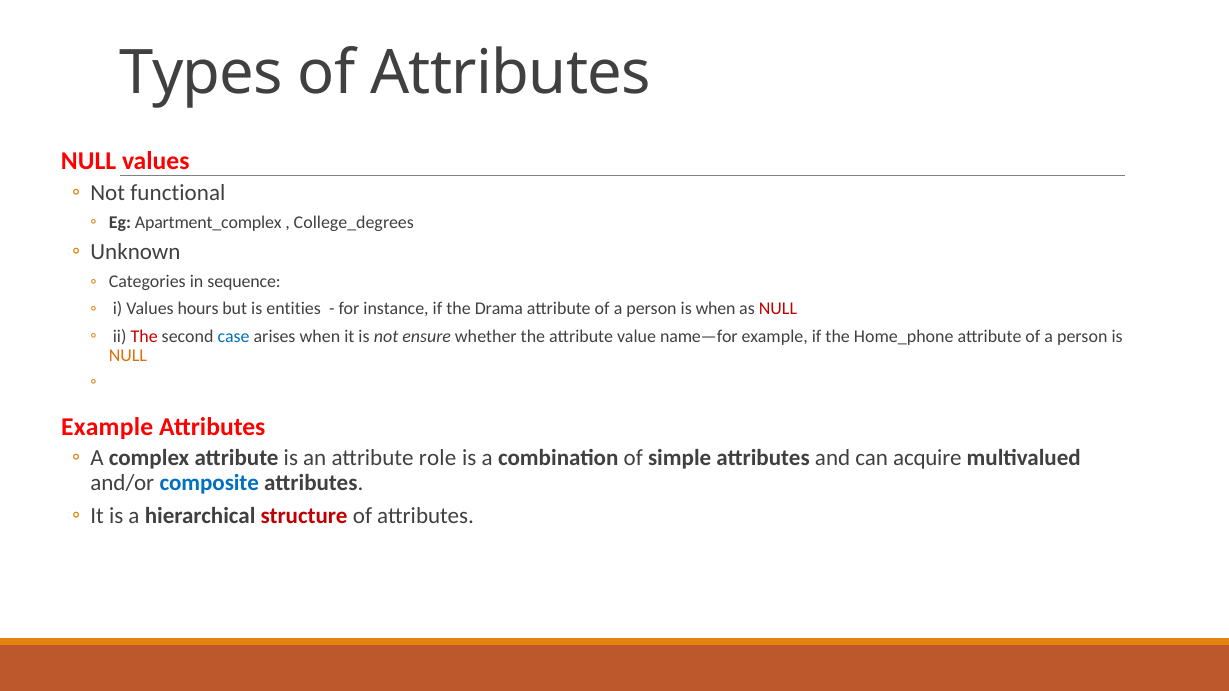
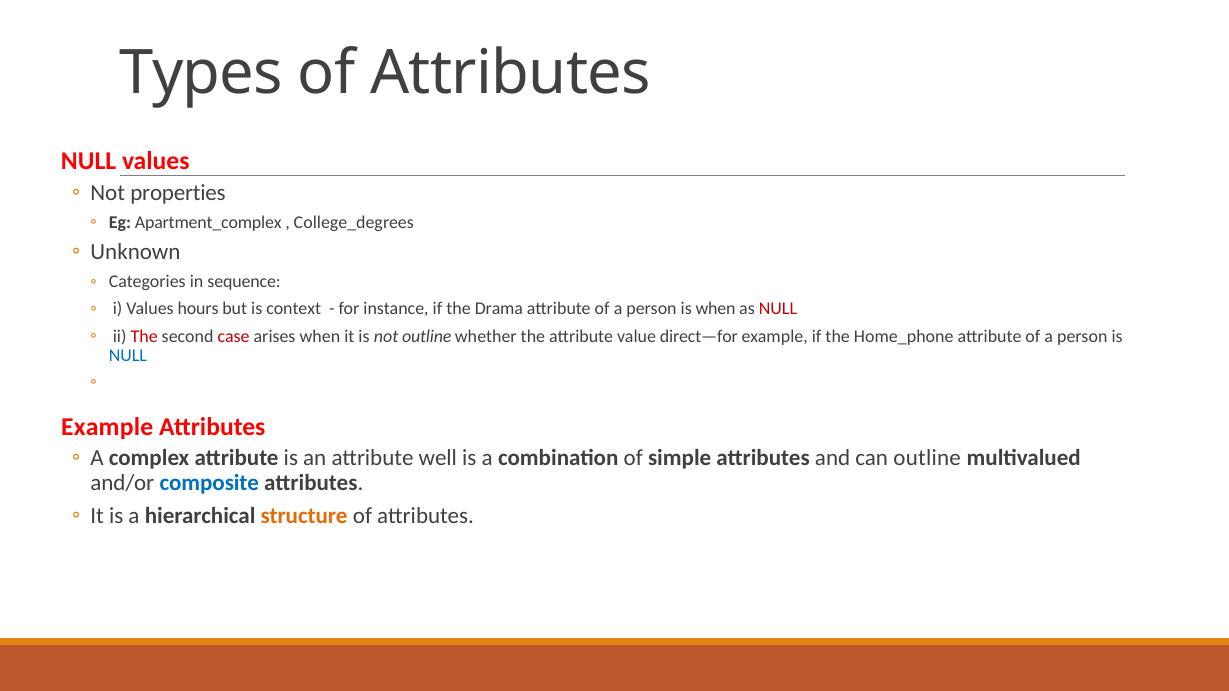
functional: functional -> properties
entities: entities -> context
case colour: blue -> red
not ensure: ensure -> outline
name—for: name—for -> direct—for
NULL at (128, 356) colour: orange -> blue
role: role -> well
can acquire: acquire -> outline
structure colour: red -> orange
